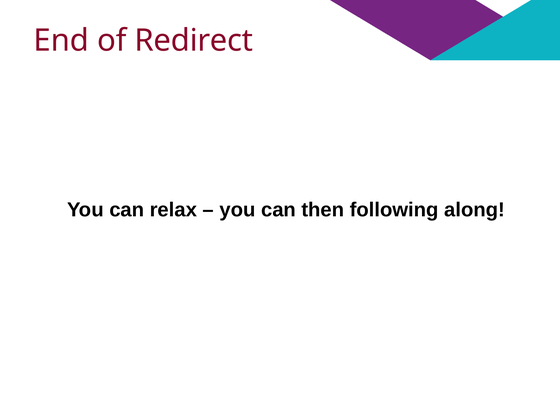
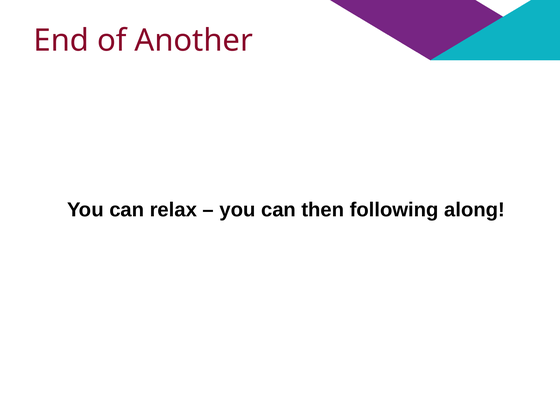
Redirect: Redirect -> Another
